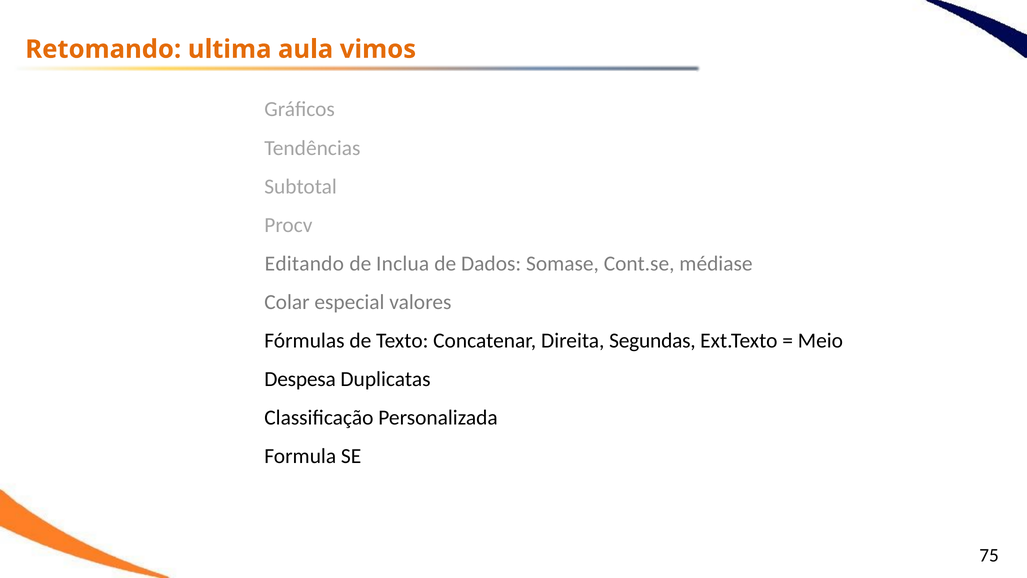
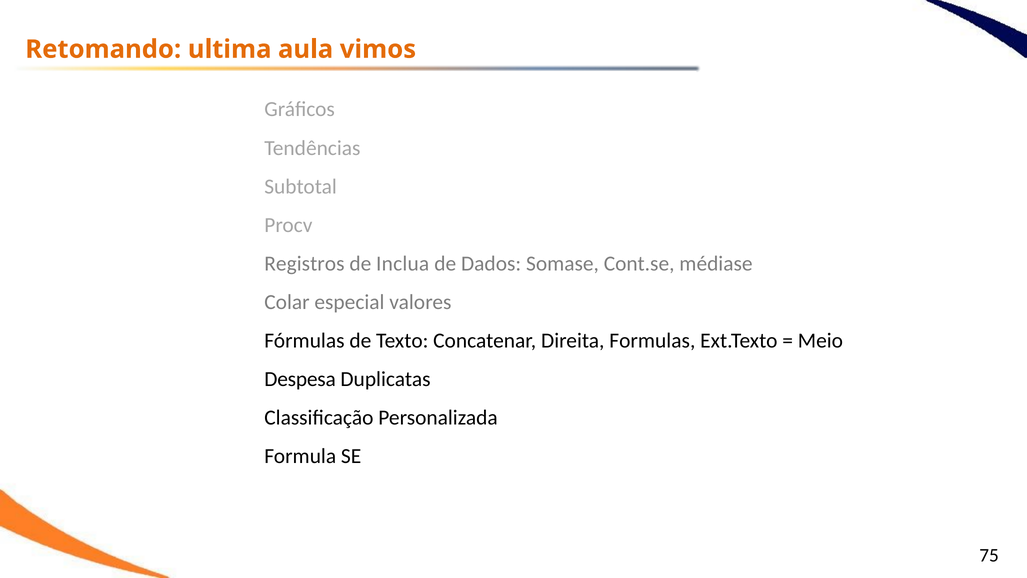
Editando: Editando -> Registros
Segundas: Segundas -> Formulas
